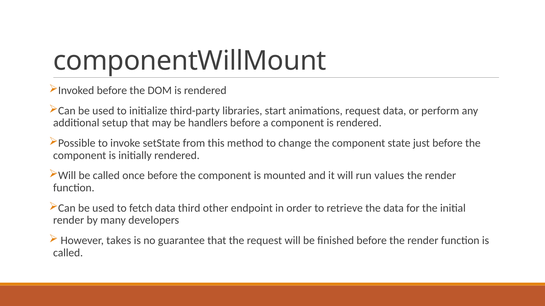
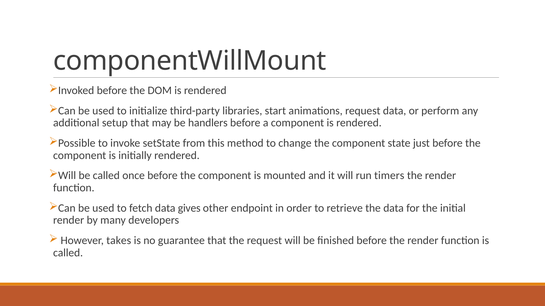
values: values -> timers
third: third -> gives
